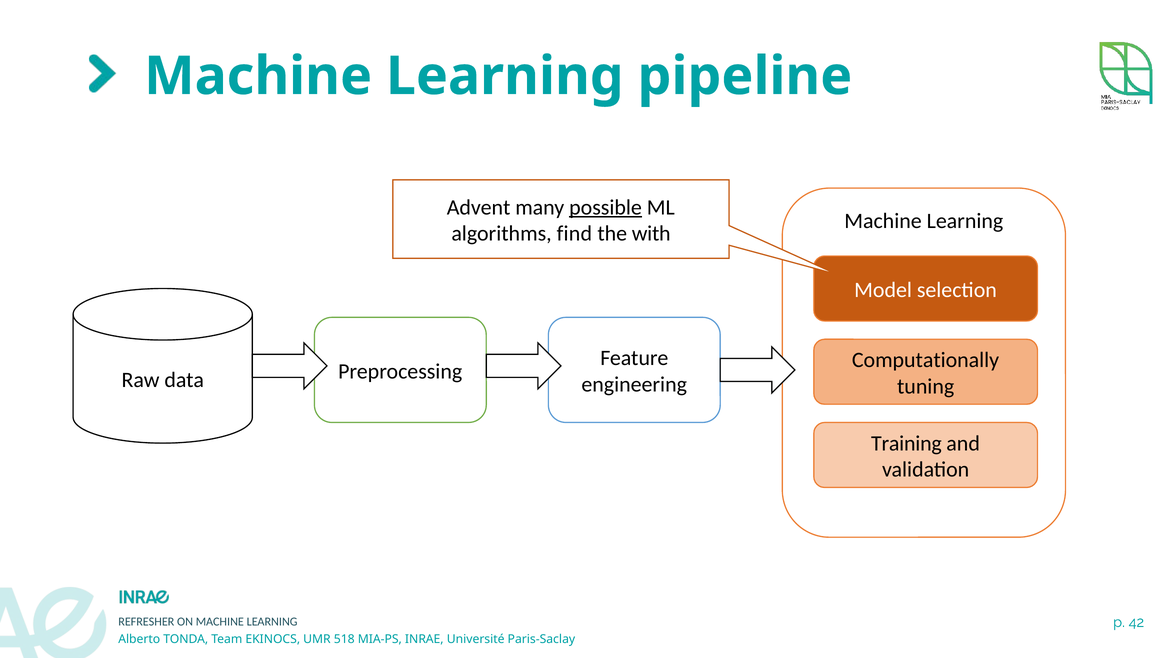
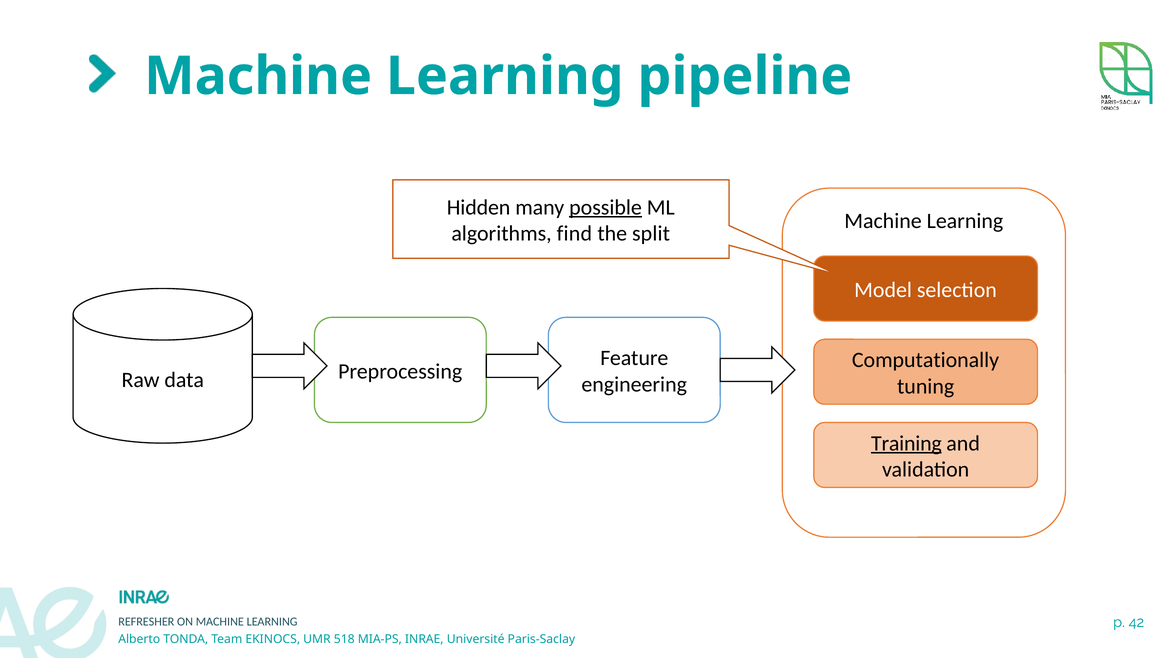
Advent: Advent -> Hidden
with: with -> split
Training underline: none -> present
